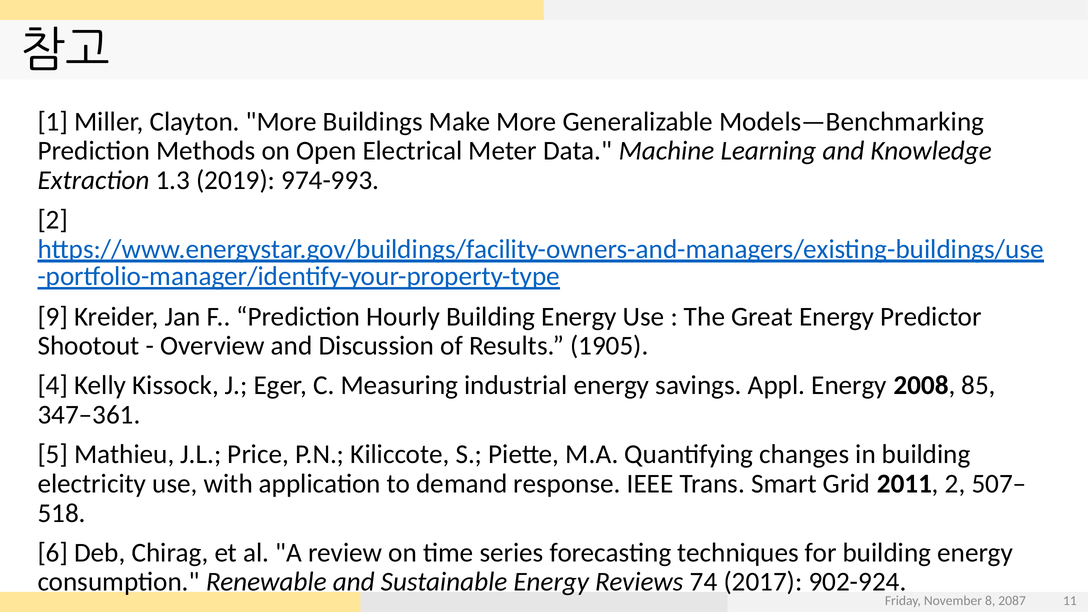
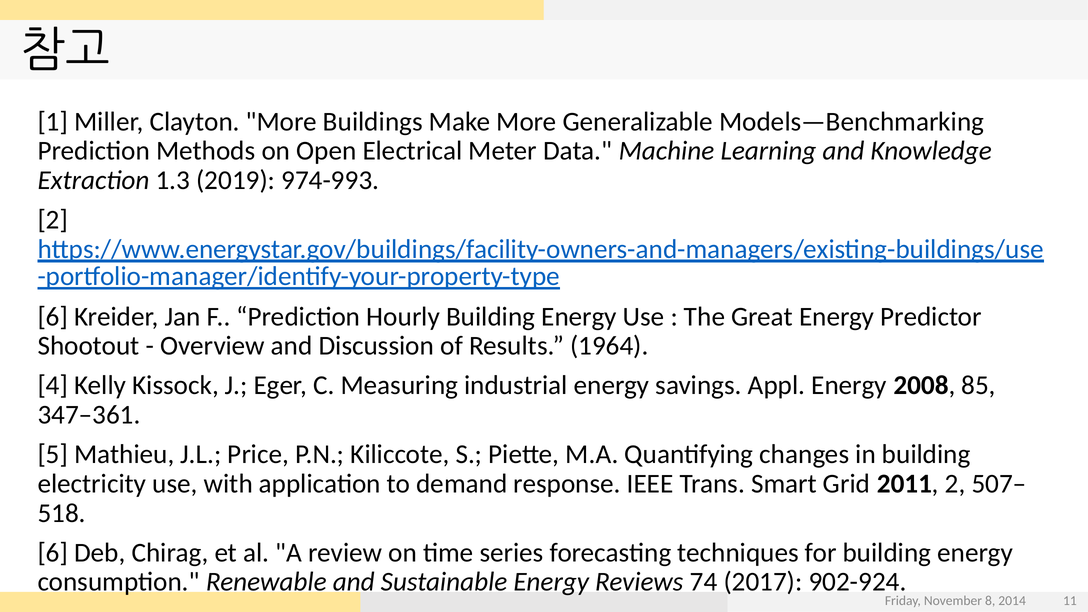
9 at (53, 317): 9 -> 6
1905: 1905 -> 1964
2087: 2087 -> 2014
